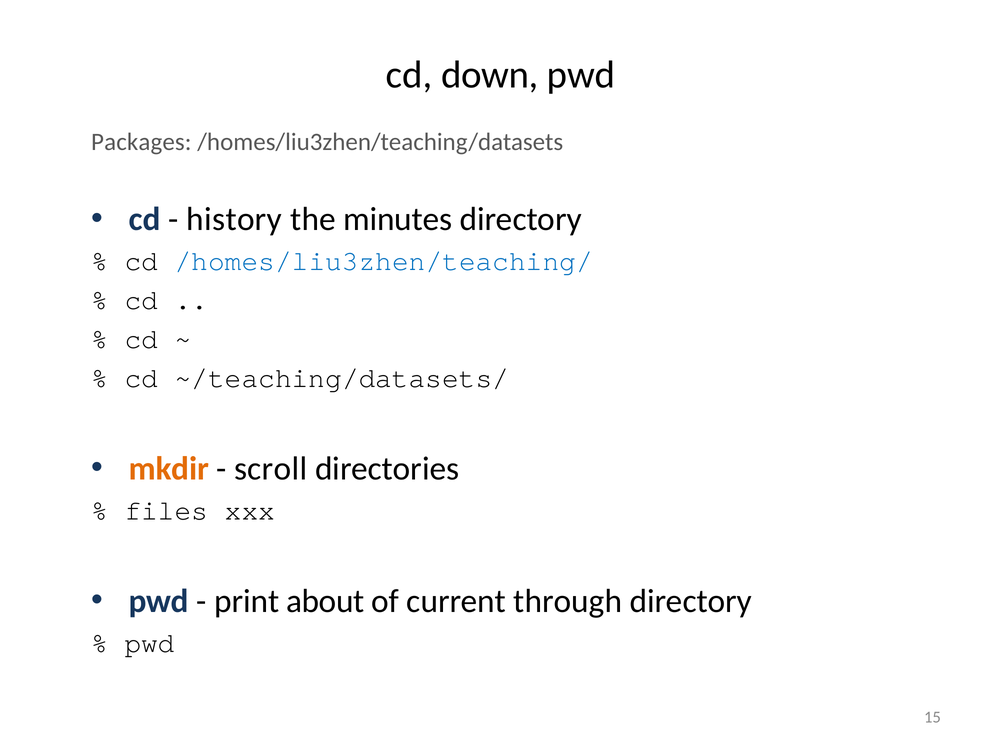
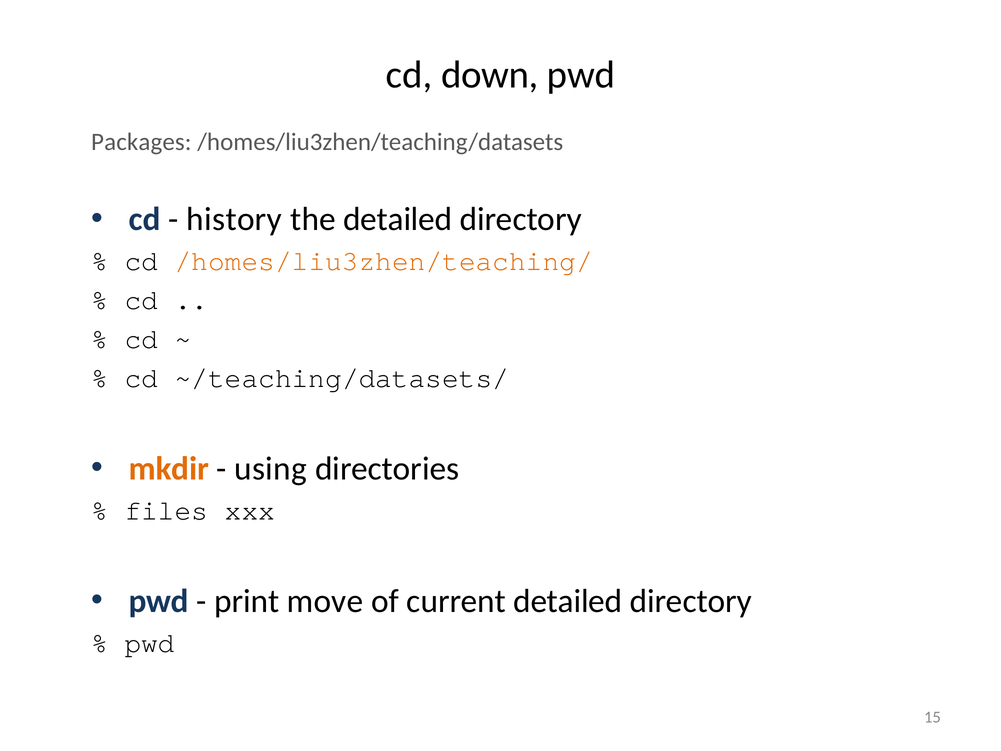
the minutes: minutes -> detailed
/homes/liu3zhen/teaching/ colour: blue -> orange
scroll: scroll -> using
about: about -> move
current through: through -> detailed
